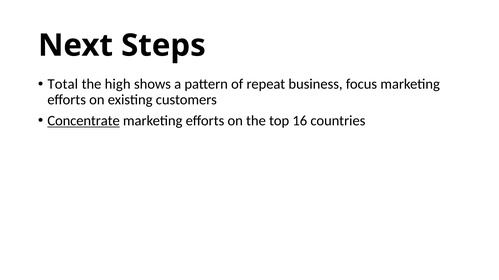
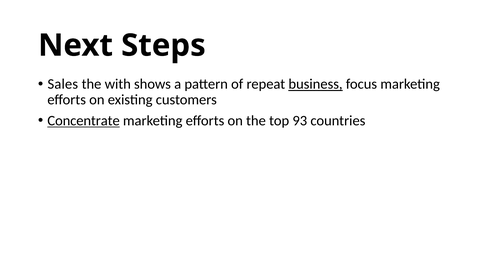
Total: Total -> Sales
high: high -> with
business underline: none -> present
16: 16 -> 93
